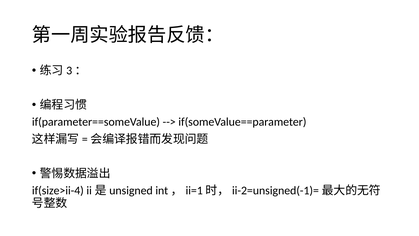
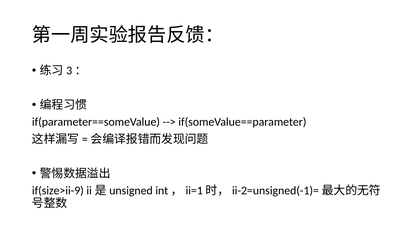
if(size>ii-4: if(size>ii-4 -> if(size>ii-9
